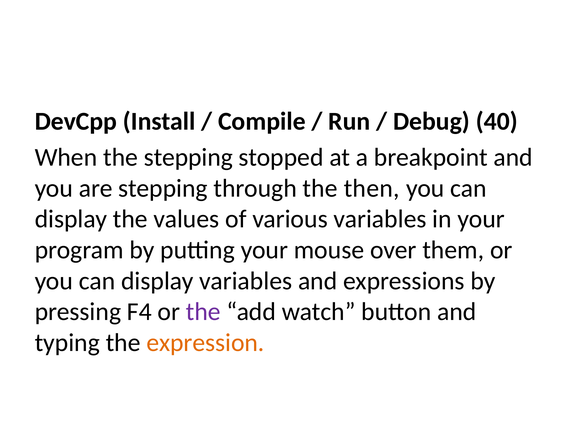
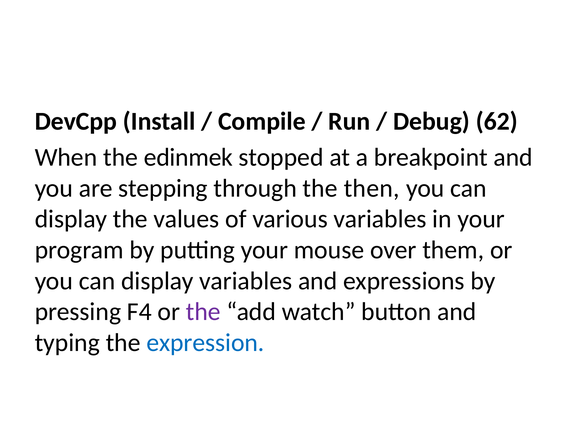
40: 40 -> 62
the stepping: stepping -> edinmek
expression colour: orange -> blue
